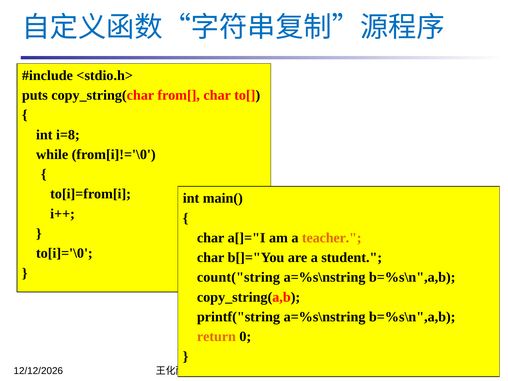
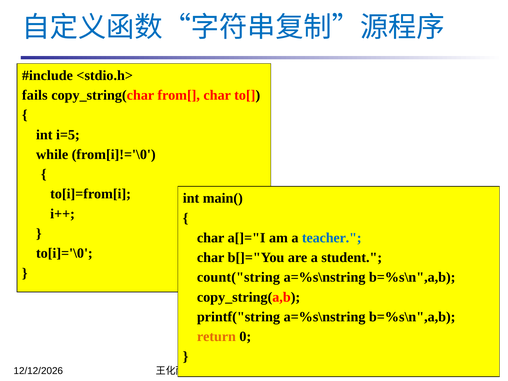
puts: puts -> fails
i=8: i=8 -> i=5
teacher colour: orange -> blue
